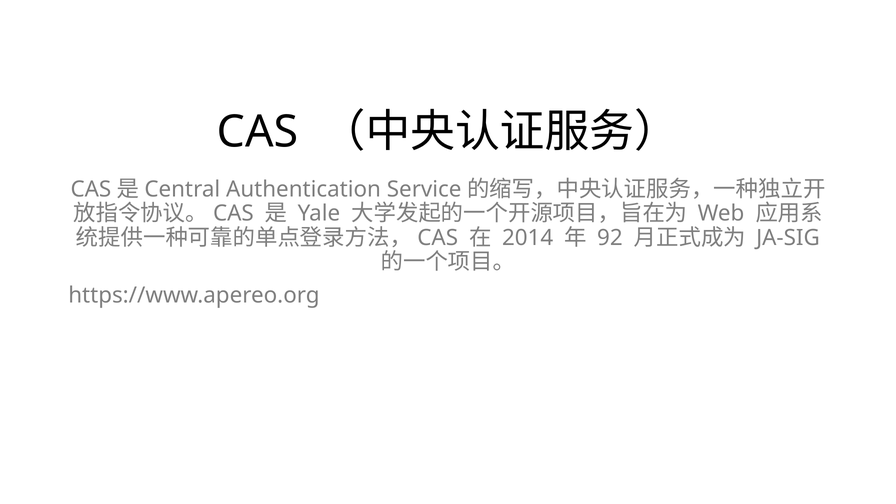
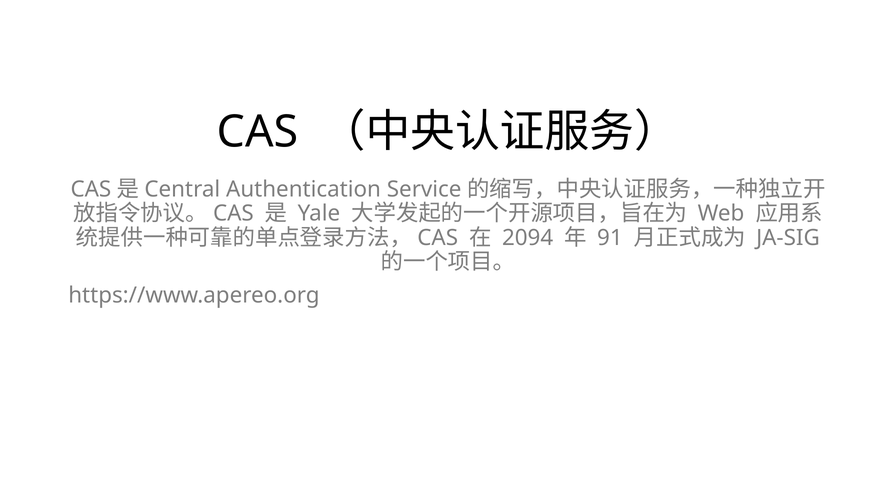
2014: 2014 -> 2094
92: 92 -> 91
